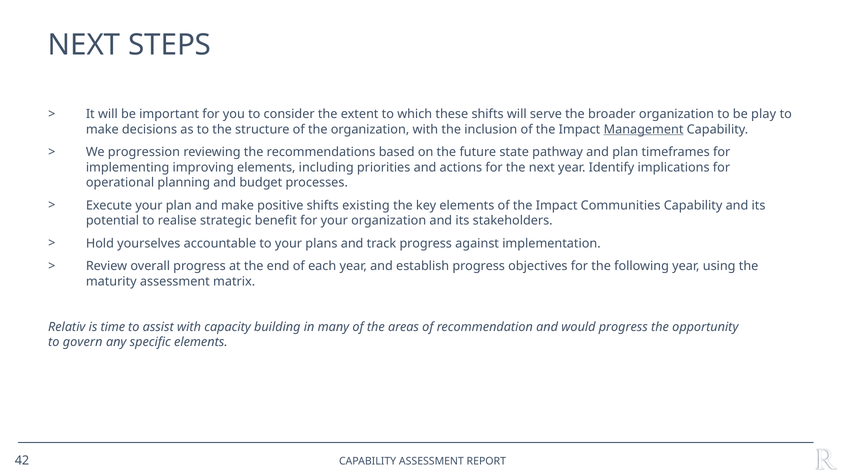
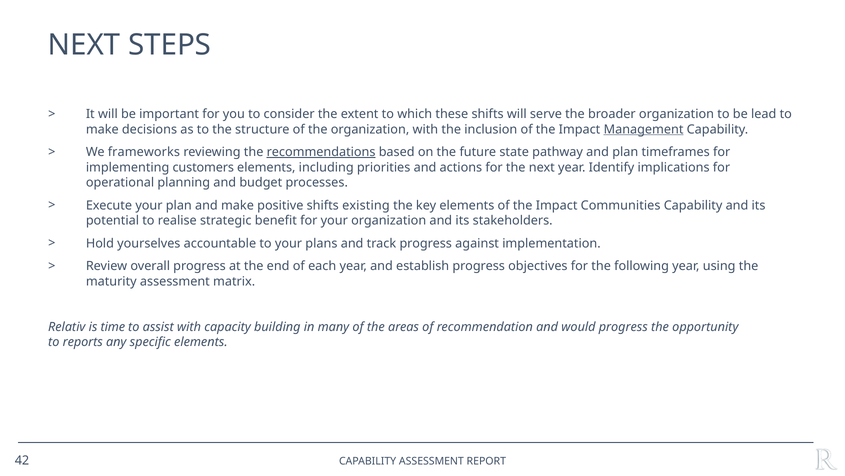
play: play -> lead
progression: progression -> frameworks
recommendations underline: none -> present
improving: improving -> customers
govern: govern -> reports
